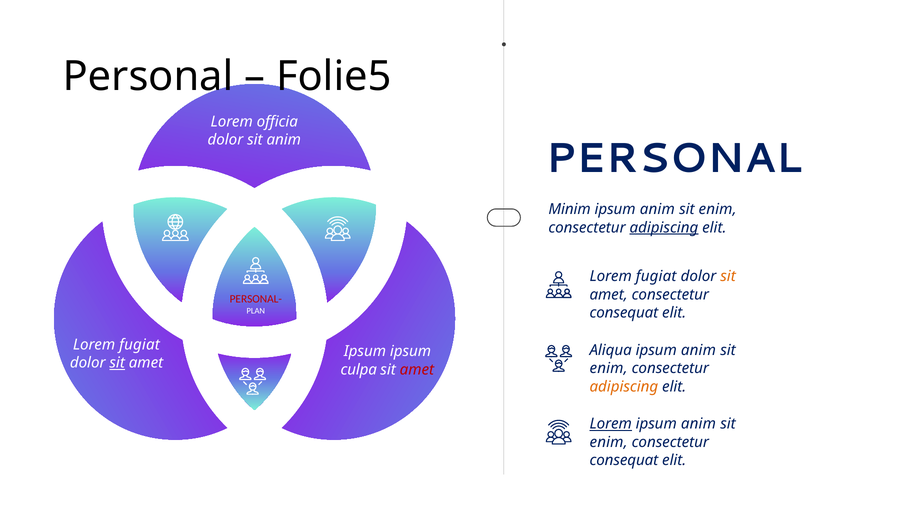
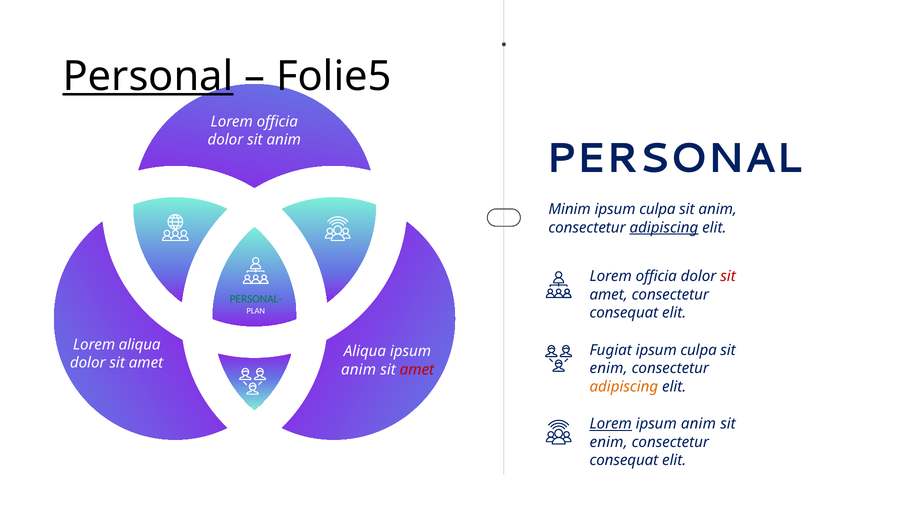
Personal at (148, 76) underline: none -> present
anim at (657, 209): anim -> culpa
enim at (718, 209): enim -> anim
fugiat at (656, 276): fugiat -> officia
sit at (728, 276) colour: orange -> red
PERSONAL- colour: red -> green
fugiat at (140, 345): fugiat -> aliqua
Aliqua: Aliqua -> Fugiat
anim at (698, 350): anim -> culpa
Ipsum at (365, 351): Ipsum -> Aliqua
sit at (117, 363) underline: present -> none
culpa at (359, 370): culpa -> anim
